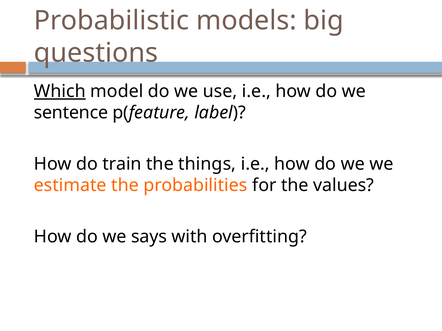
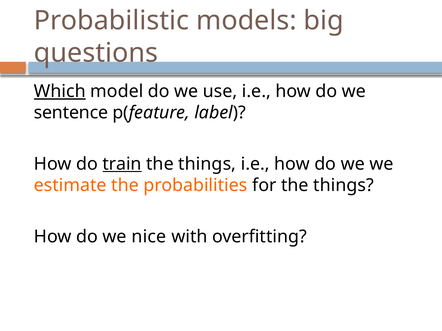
train underline: none -> present
for the values: values -> things
says: says -> nice
